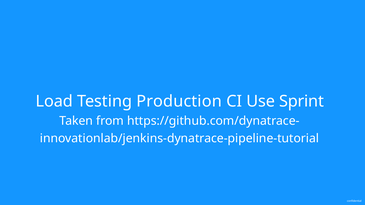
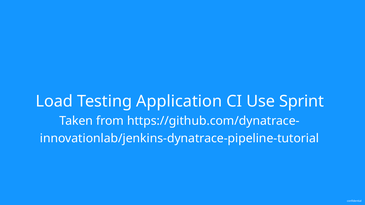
Production: Production -> Application
